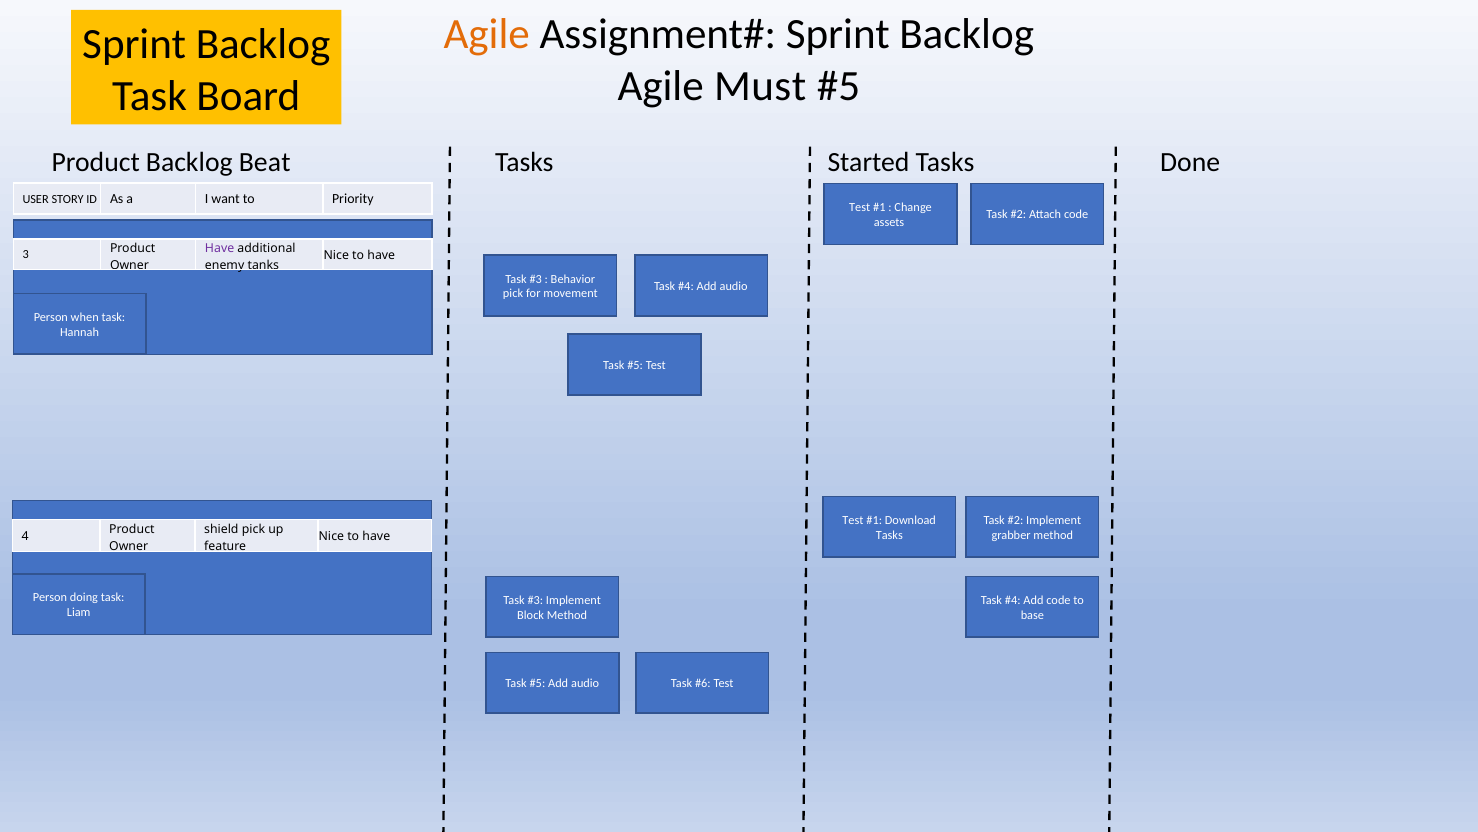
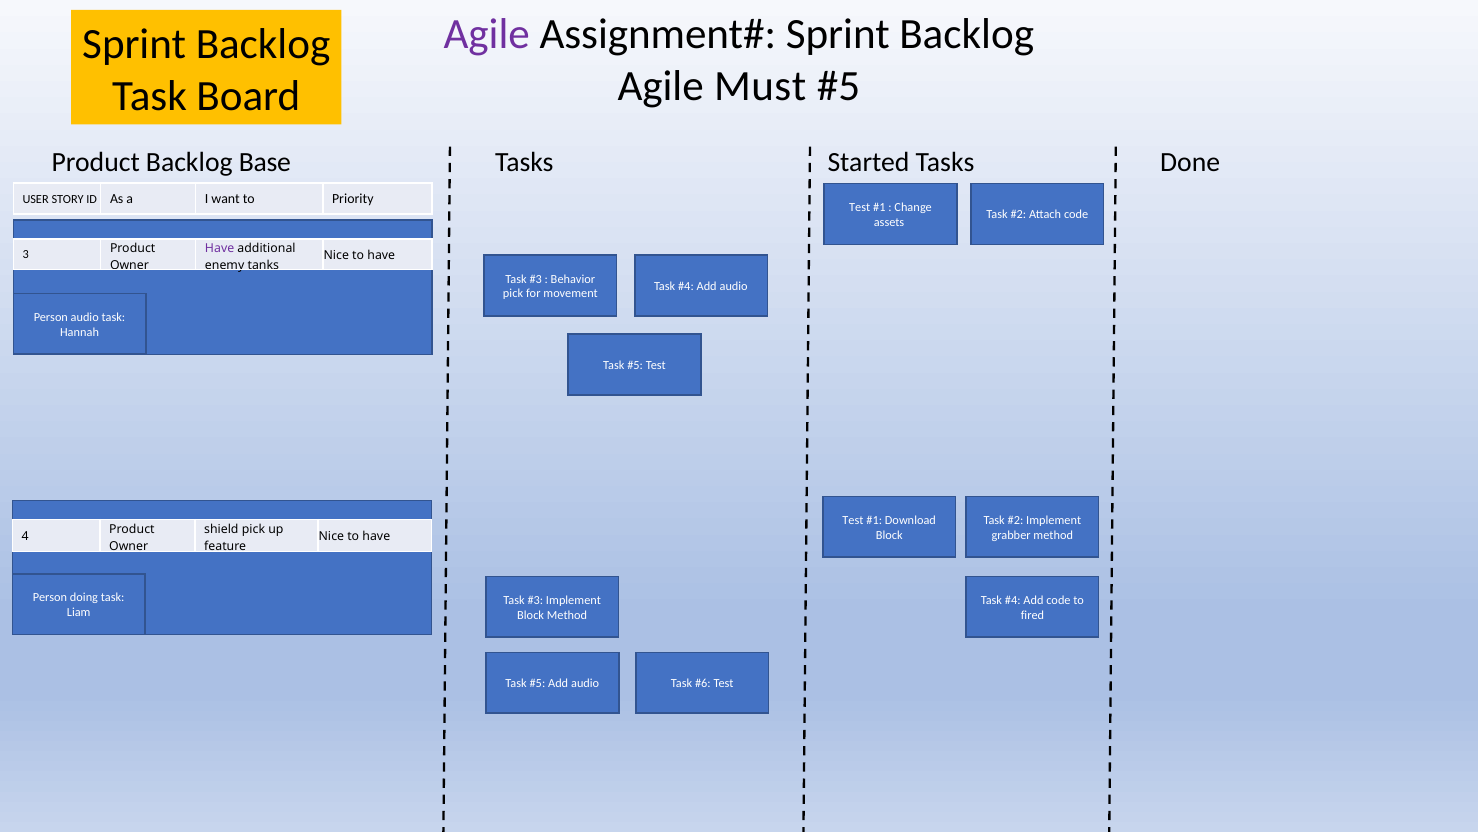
Agile at (487, 34) colour: orange -> purple
Beat: Beat -> Base
Person when: when -> audio
Tasks at (889, 535): Tasks -> Block
base: base -> fired
